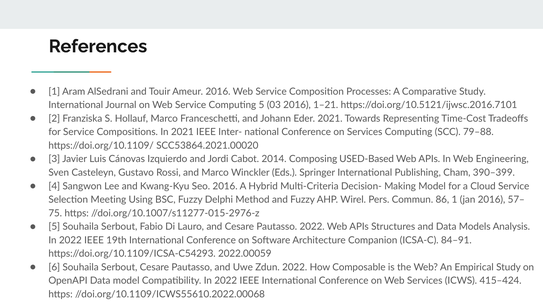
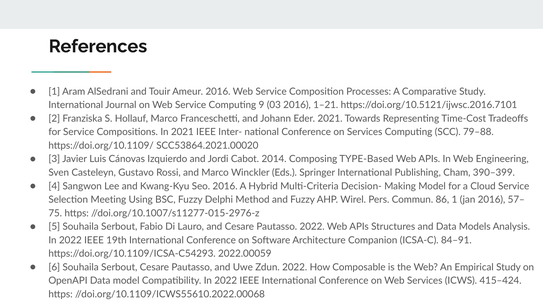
Computing 5: 5 -> 9
USED-Based: USED-Based -> TYPE-Based
